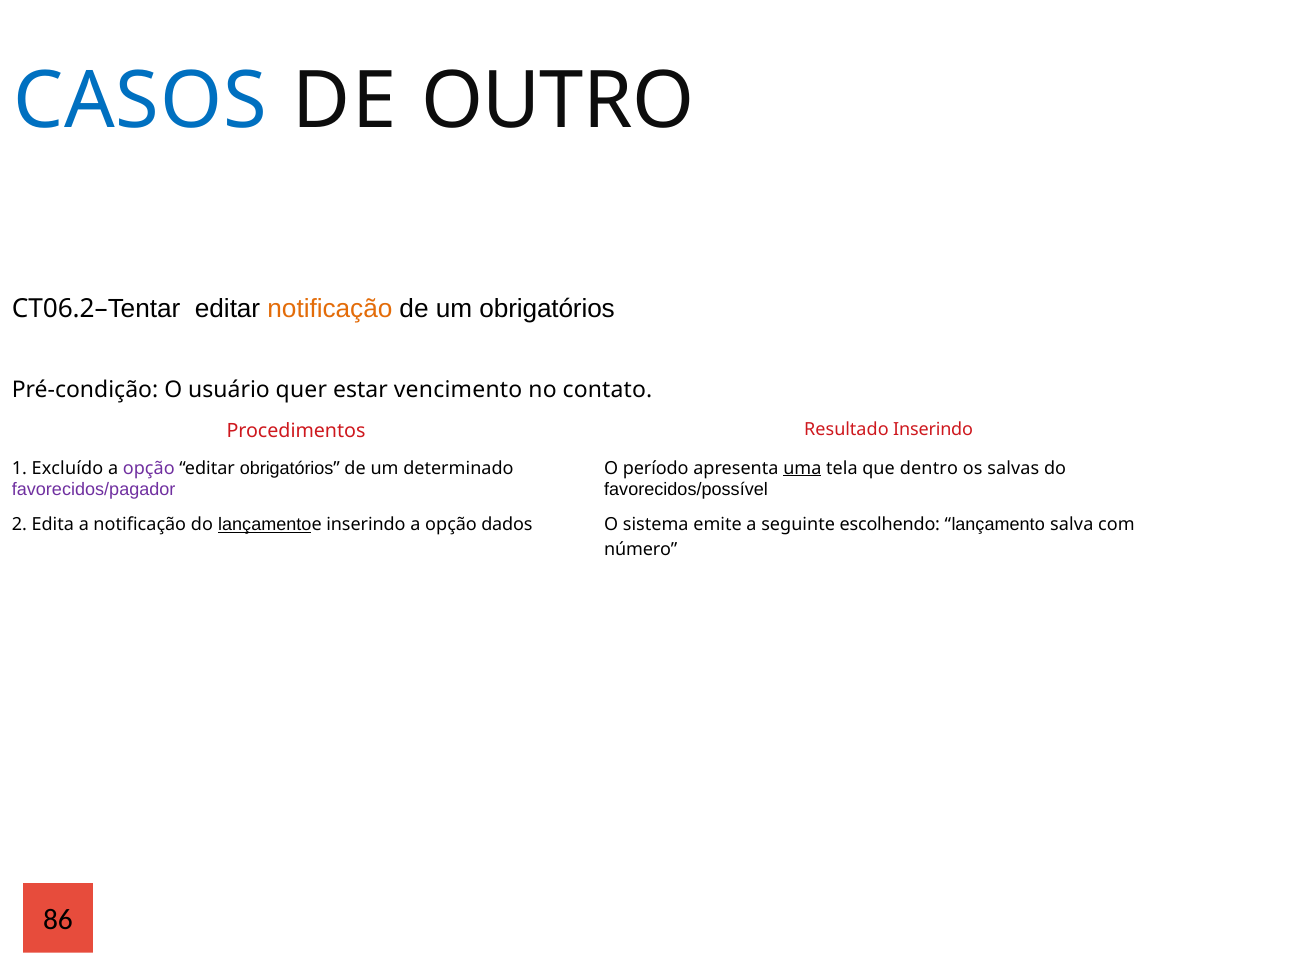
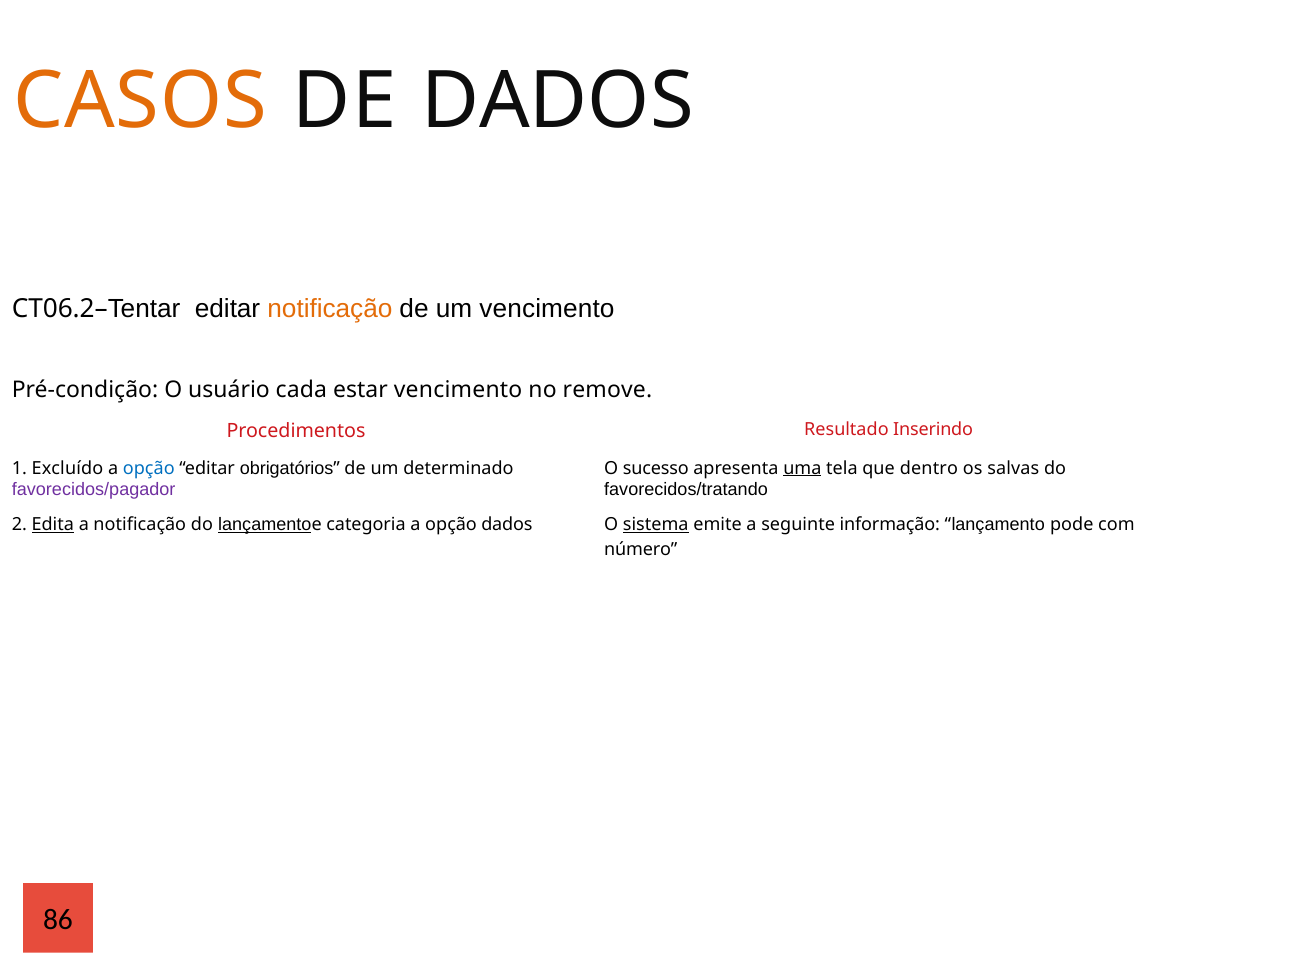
CASOS colour: blue -> orange
DE OUTRO: OUTRO -> DADOS
um obrigatórios: obrigatórios -> vencimento
quer: quer -> cada
contato: contato -> remove
opção at (149, 468) colour: purple -> blue
período: período -> sucesso
favorecidos/possível: favorecidos/possível -> favorecidos/tratando
Edita underline: none -> present
inserindo at (366, 524): inserindo -> categoria
sistema underline: none -> present
escolhendo: escolhendo -> informação
salva: salva -> pode
